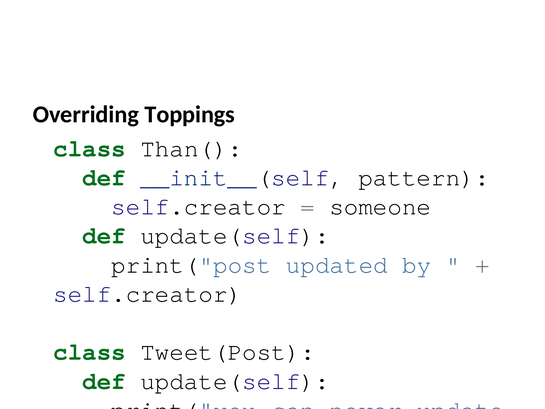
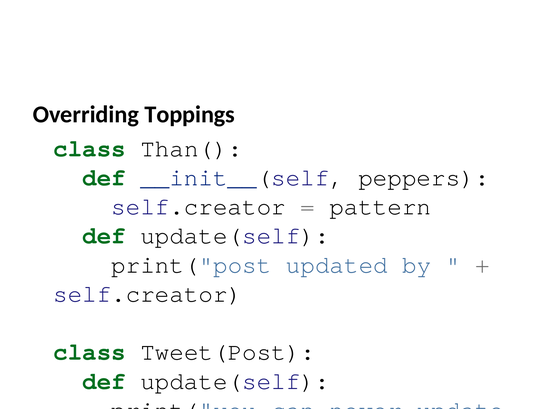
pattern: pattern -> peppers
someone: someone -> pattern
